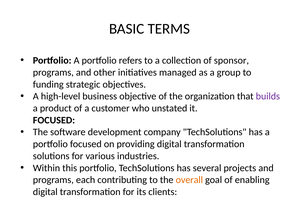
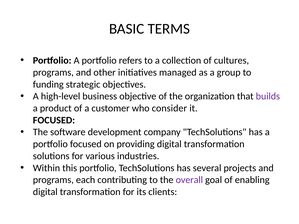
sponsor: sponsor -> cultures
unstated: unstated -> consider
overall colour: orange -> purple
